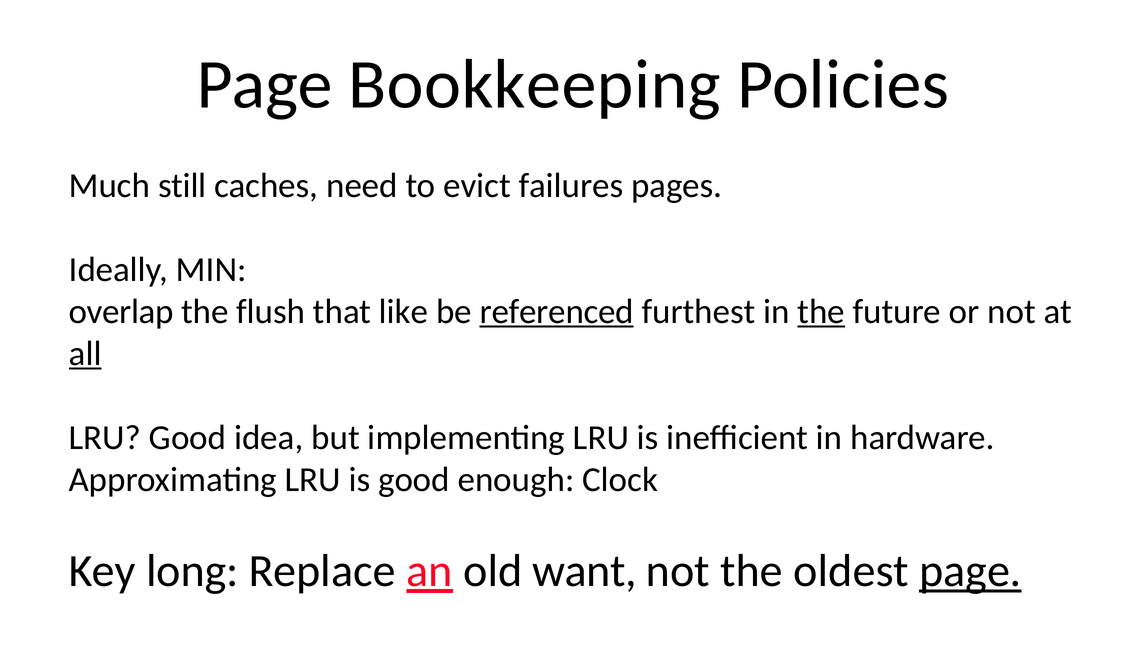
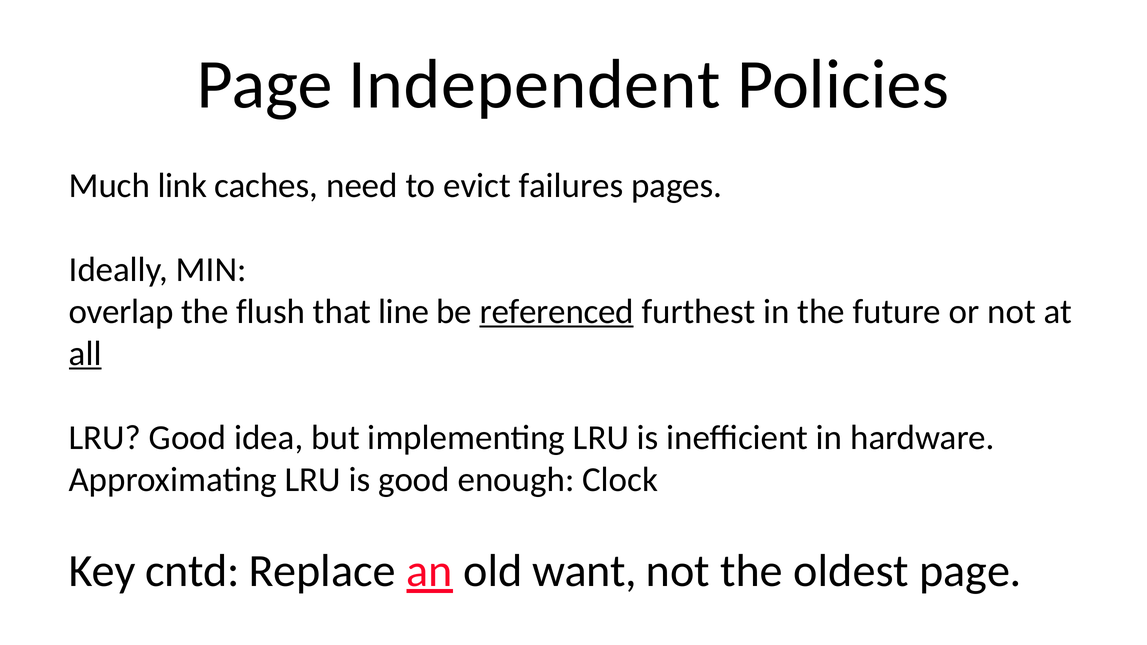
Bookkeeping: Bookkeeping -> Independent
still: still -> link
like: like -> line
the at (821, 312) underline: present -> none
long: long -> cntd
page at (970, 571) underline: present -> none
